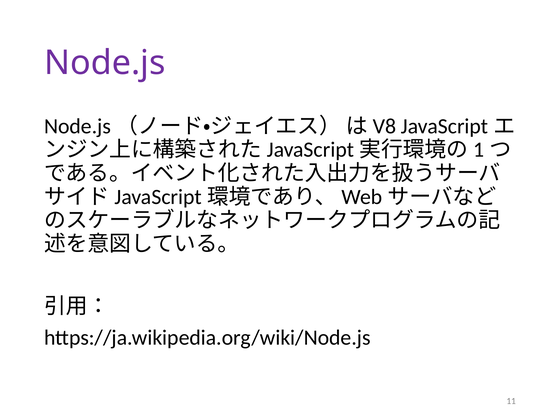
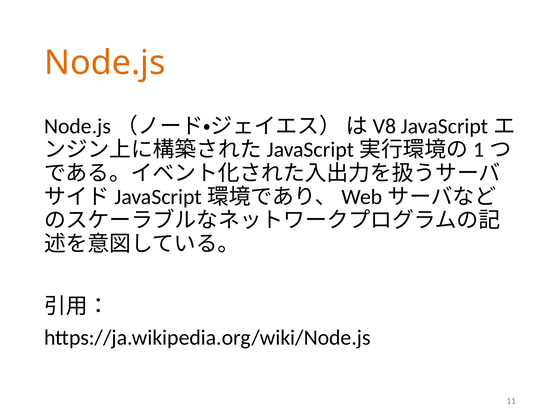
Node.js colour: purple -> orange
